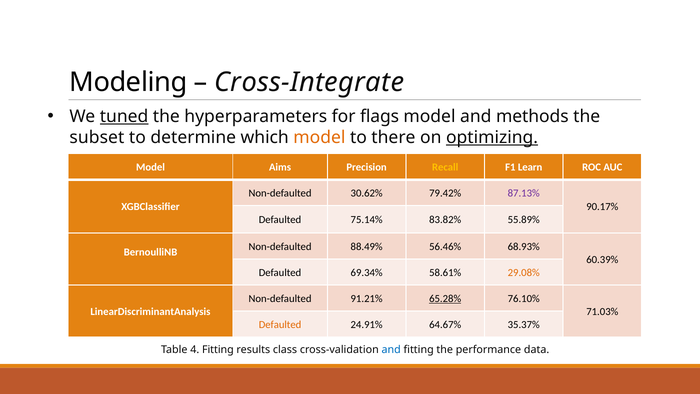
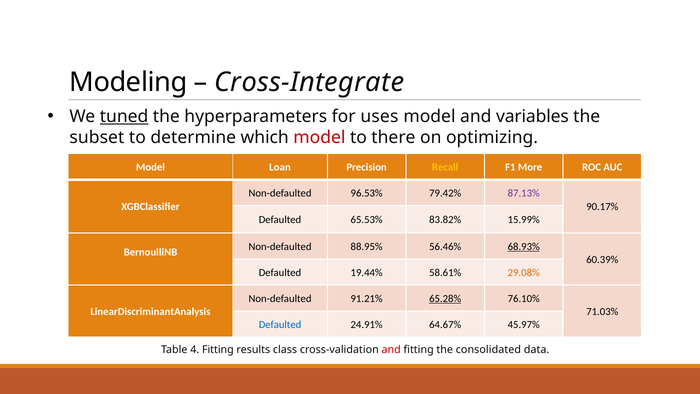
flags: flags -> uses
methods: methods -> variables
model at (319, 137) colour: orange -> red
optimizing underline: present -> none
Aims: Aims -> Loan
Learn: Learn -> More
30.62%: 30.62% -> 96.53%
75.14%: 75.14% -> 65.53%
55.89%: 55.89% -> 15.99%
88.49%: 88.49% -> 88.95%
68.93% underline: none -> present
69.34%: 69.34% -> 19.44%
Defaulted at (280, 324) colour: orange -> blue
35.37%: 35.37% -> 45.97%
and at (391, 350) colour: blue -> red
performance: performance -> consolidated
